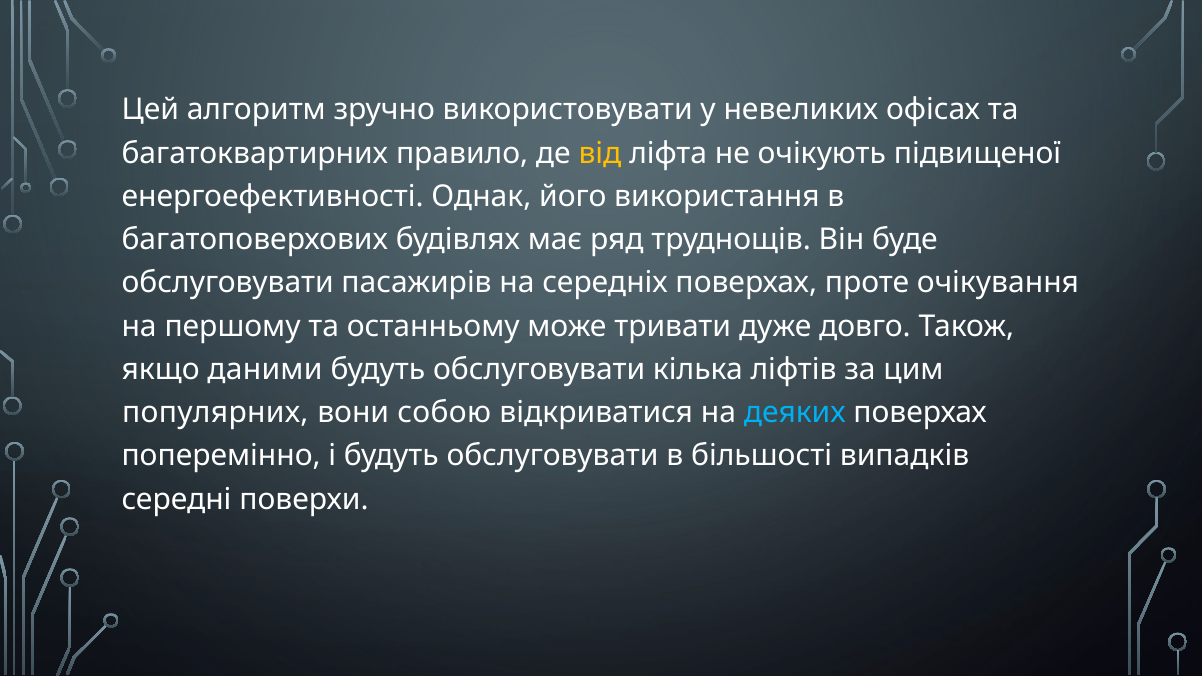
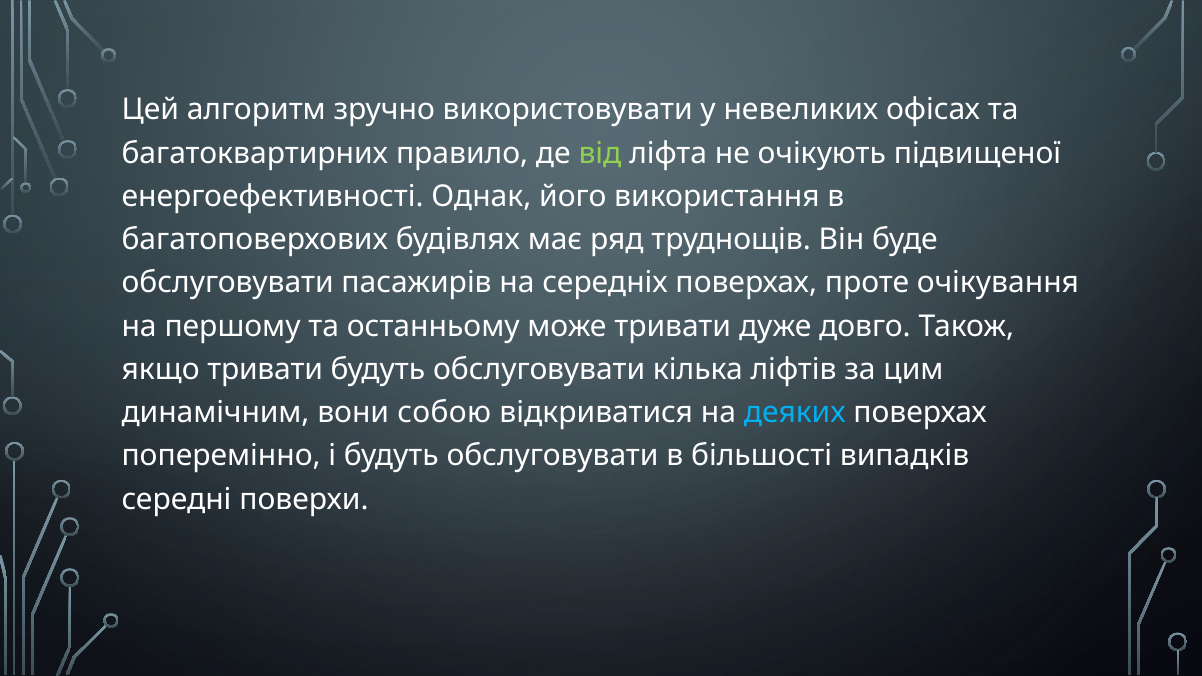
від colour: yellow -> light green
якщо даними: даними -> тривати
популярних: популярних -> динамічним
